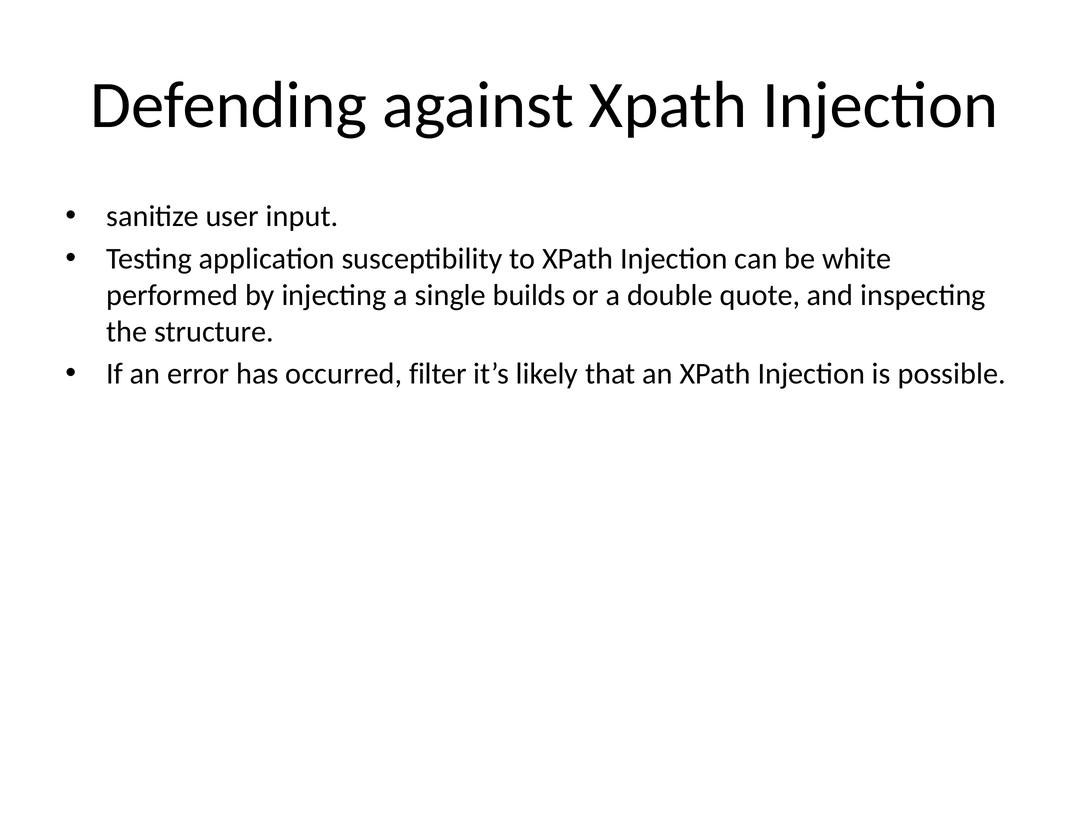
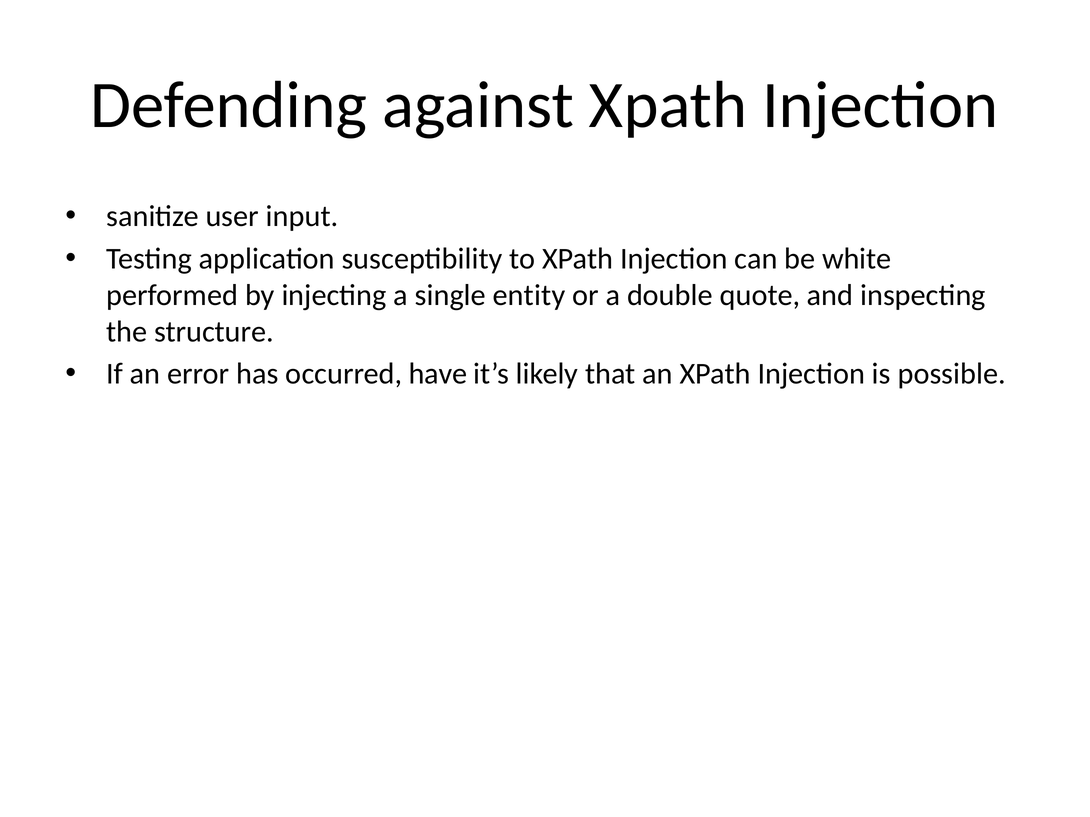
builds: builds -> entity
filter: filter -> have
